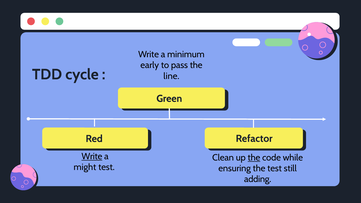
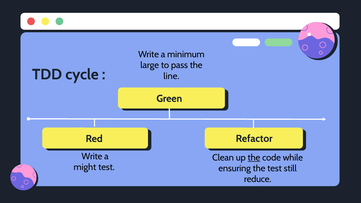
early: early -> large
Write at (92, 156) underline: present -> none
adding: adding -> reduce
